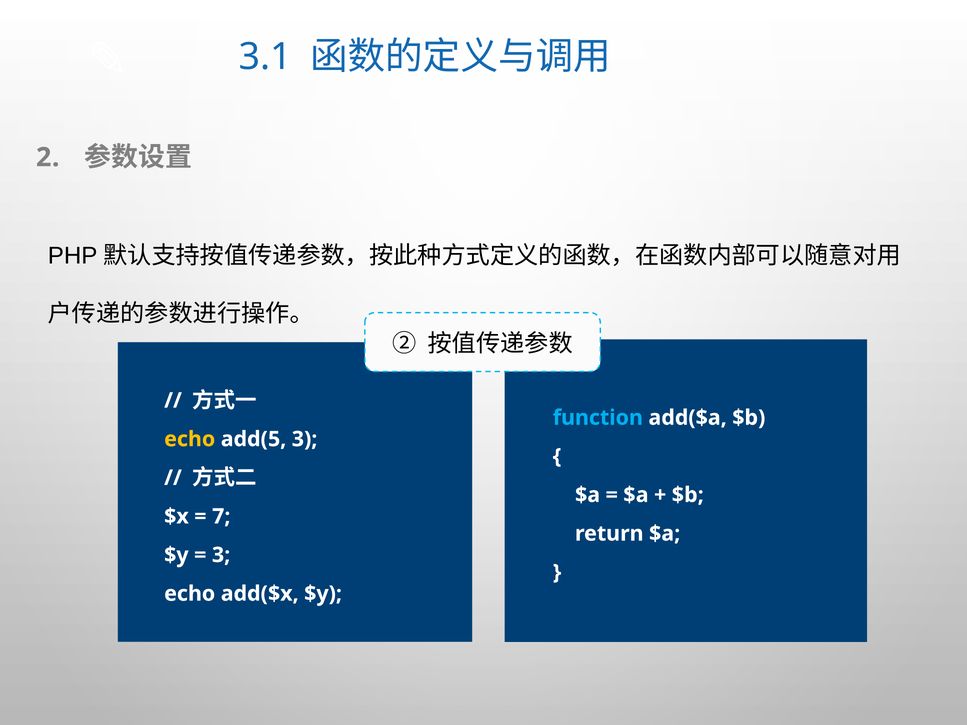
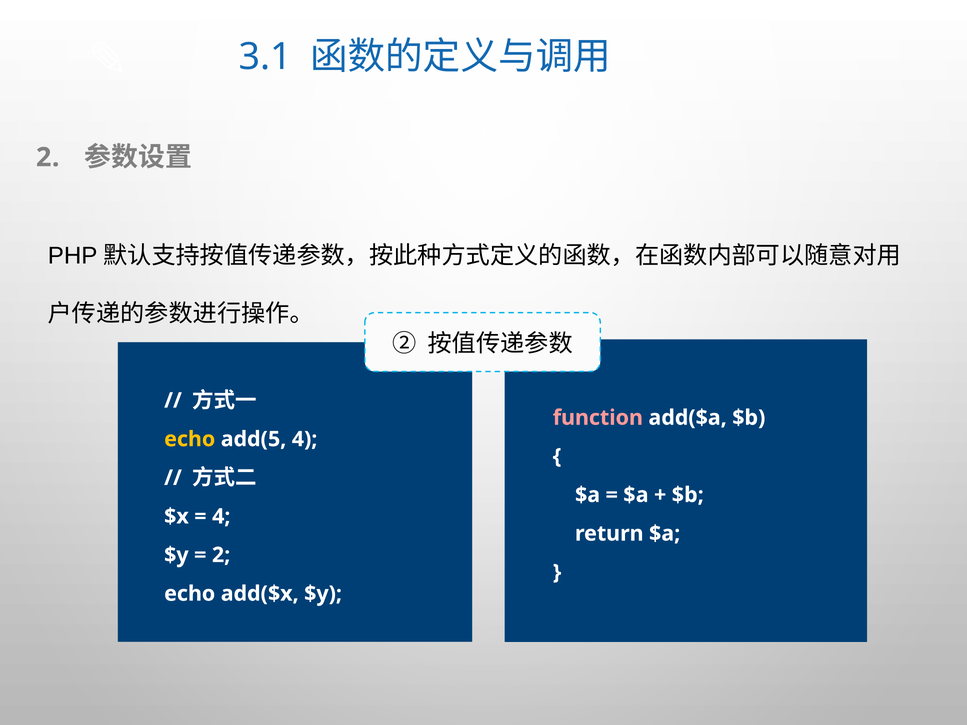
function colour: light blue -> pink
add(5 3: 3 -> 4
7 at (221, 517): 7 -> 4
3 at (221, 555): 3 -> 2
